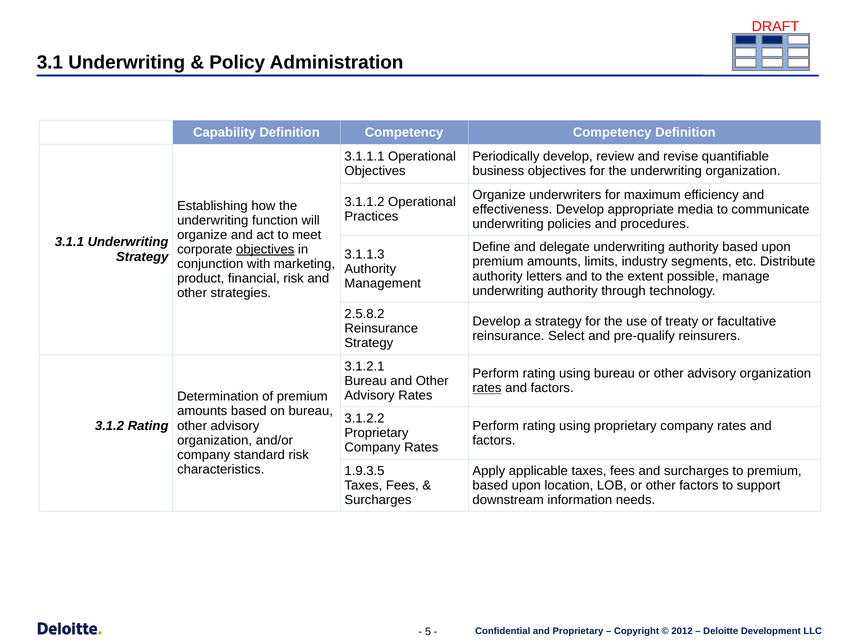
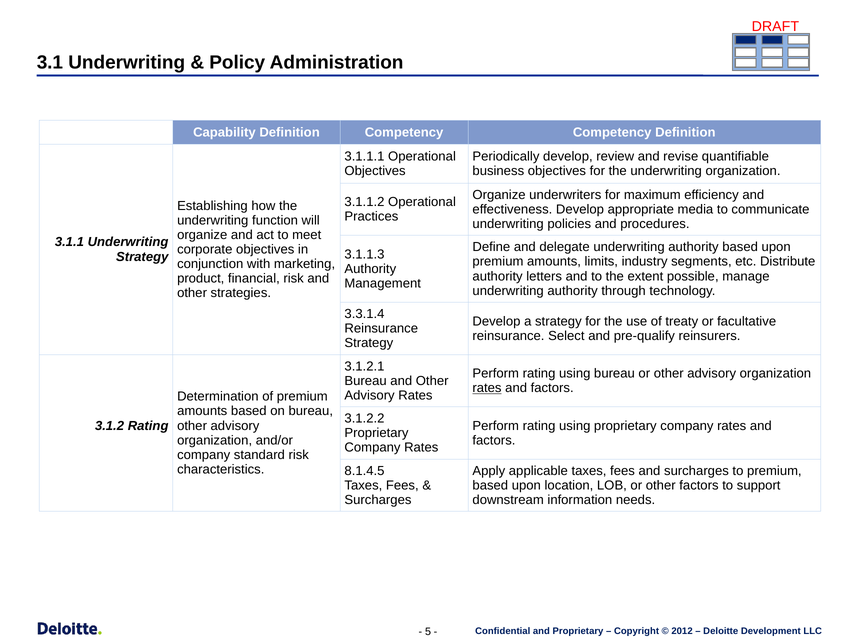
objectives at (265, 249) underline: present -> none
2.5.8.2: 2.5.8.2 -> 3.3.1.4
1.9.3.5: 1.9.3.5 -> 8.1.4.5
